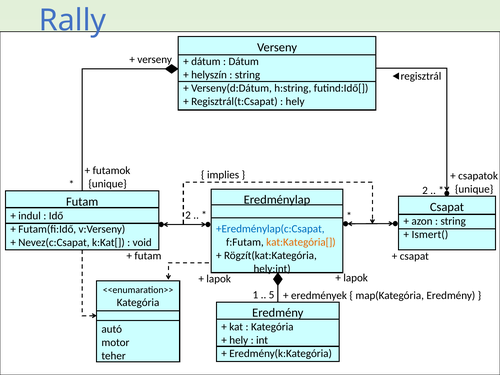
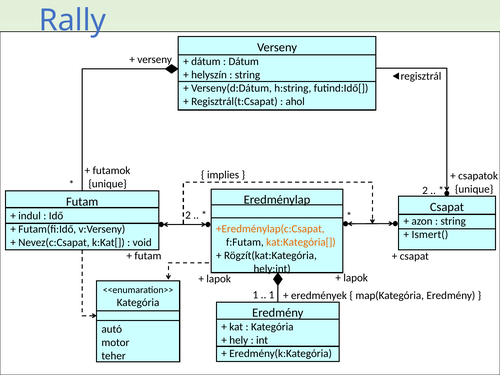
hely at (295, 101): hely -> ahol
+Eredménylap(c:Csapat colour: blue -> orange
5 at (272, 295): 5 -> 1
